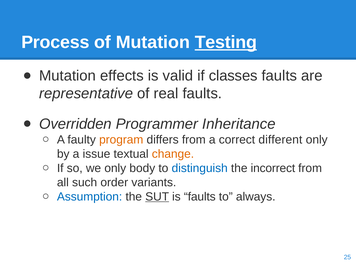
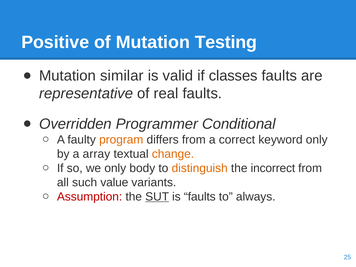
Process: Process -> Positive
Testing underline: present -> none
effects: effects -> similar
Inheritance: Inheritance -> Conditional
different: different -> keyword
issue: issue -> array
distinguish colour: blue -> orange
order: order -> value
Assumption colour: blue -> red
